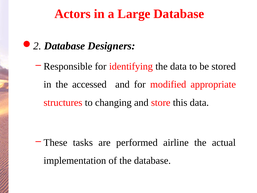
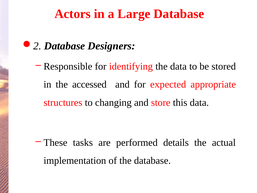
modified: modified -> expected
airline: airline -> details
